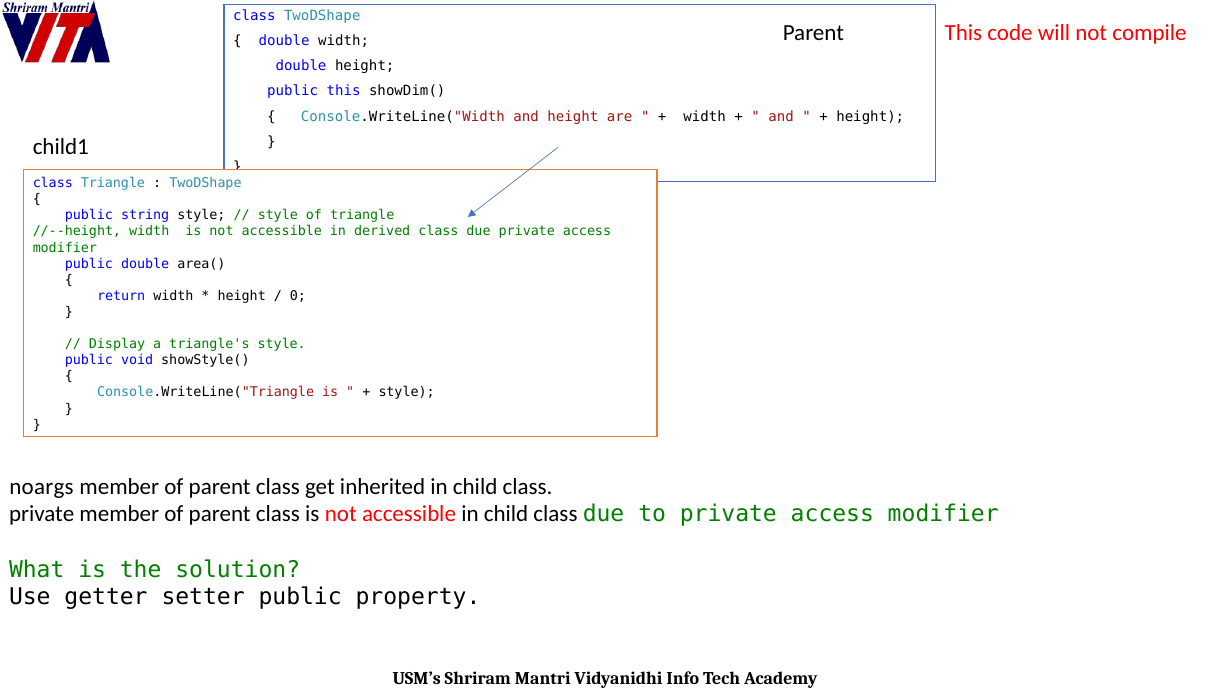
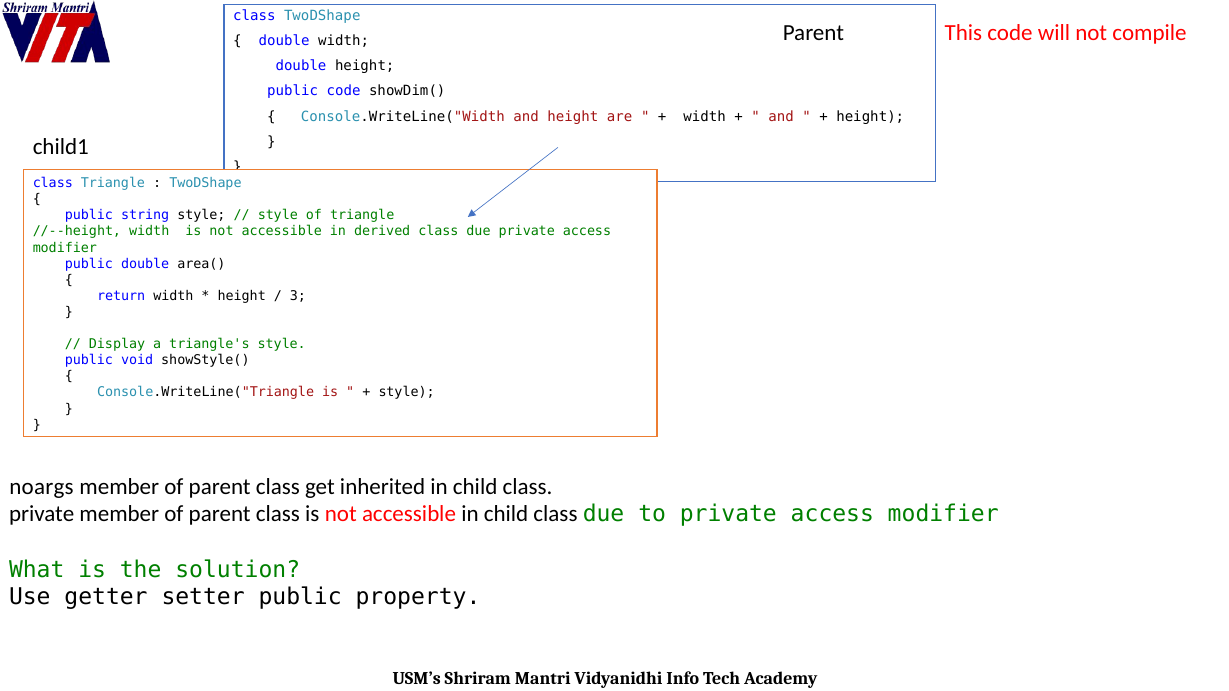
public this: this -> code
0: 0 -> 3
